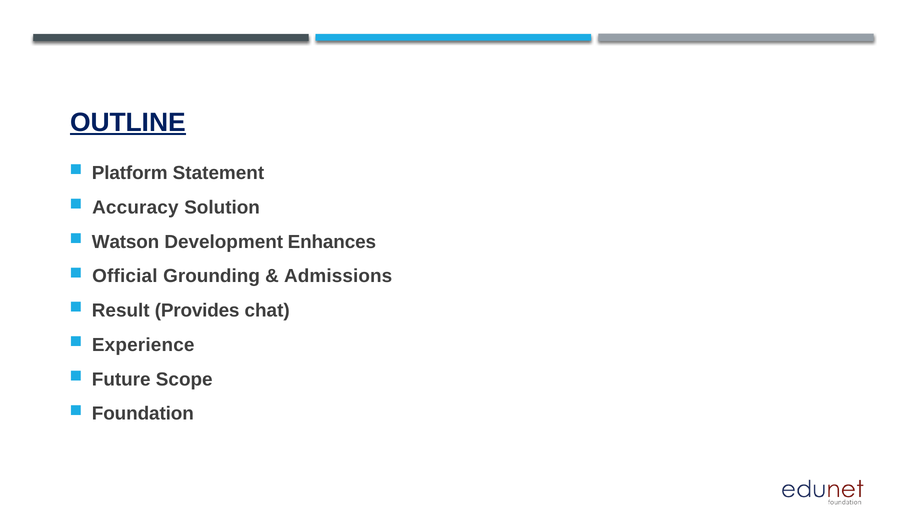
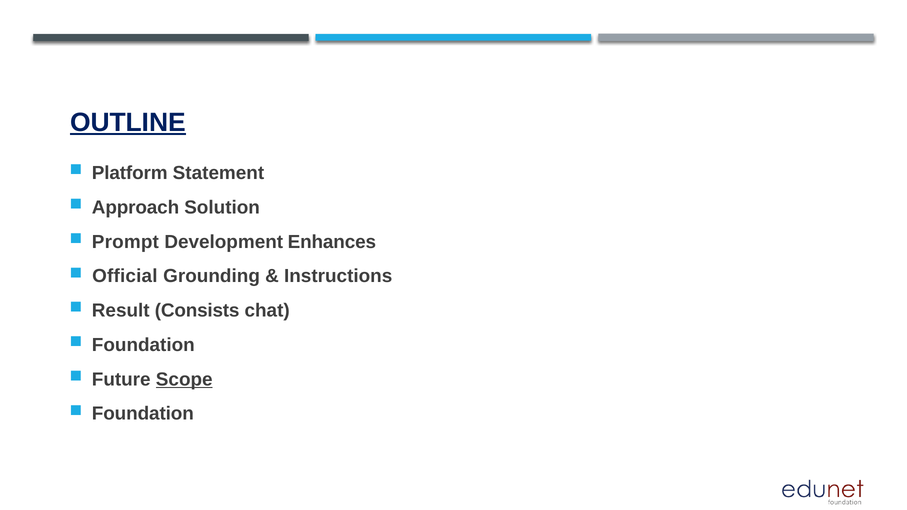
Accuracy: Accuracy -> Approach
Watson: Watson -> Prompt
Admissions: Admissions -> Instructions
Provides: Provides -> Consists
Experience at (143, 345): Experience -> Foundation
Scope underline: none -> present
